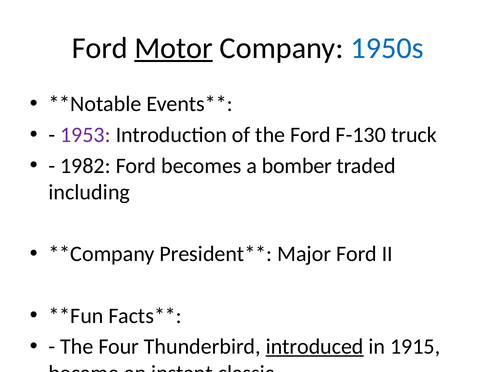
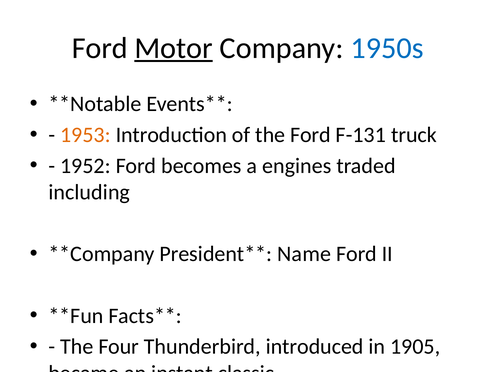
1953 colour: purple -> orange
F-130: F-130 -> F-131
1982: 1982 -> 1952
bomber: bomber -> engines
Major: Major -> Name
introduced underline: present -> none
1915: 1915 -> 1905
